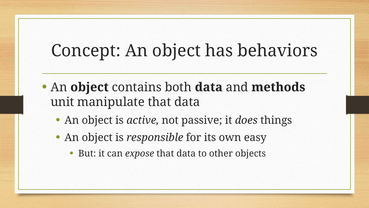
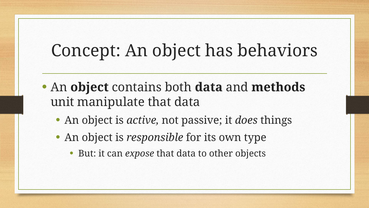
easy: easy -> type
